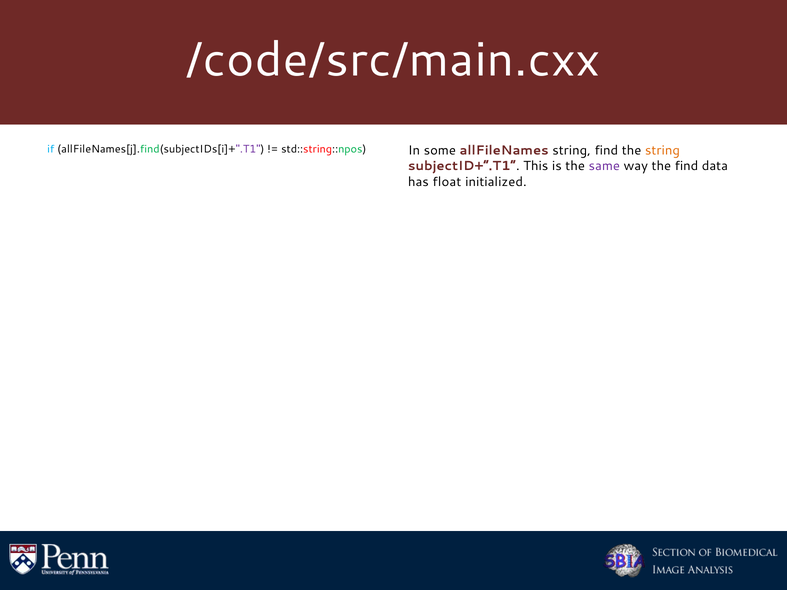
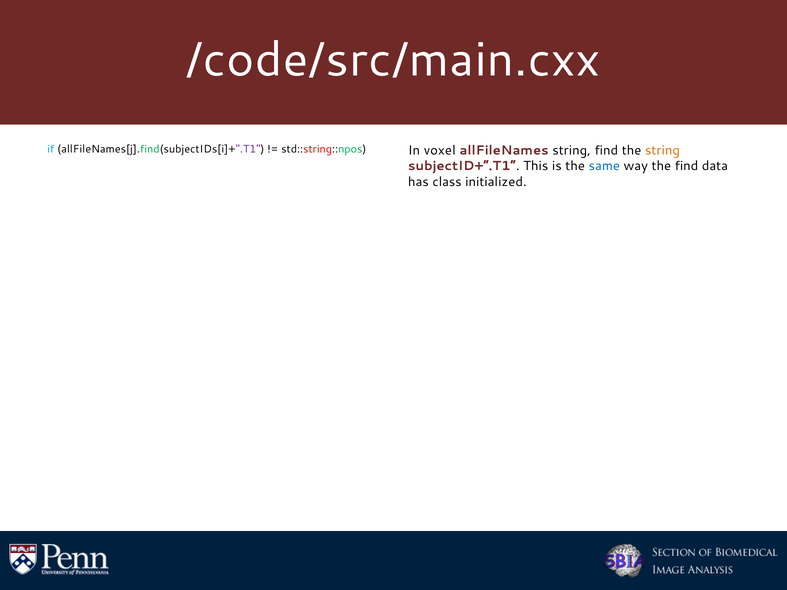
some: some -> voxel
same colour: purple -> blue
float: float -> class
